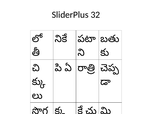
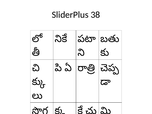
32: 32 -> 38
